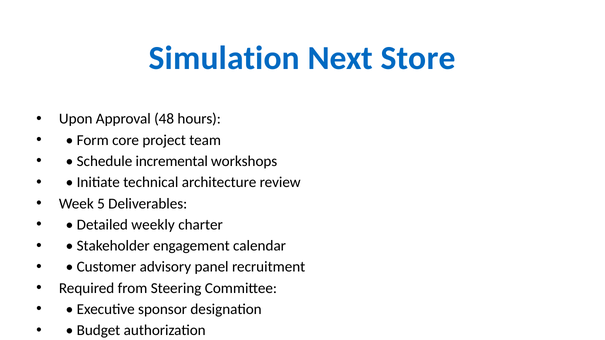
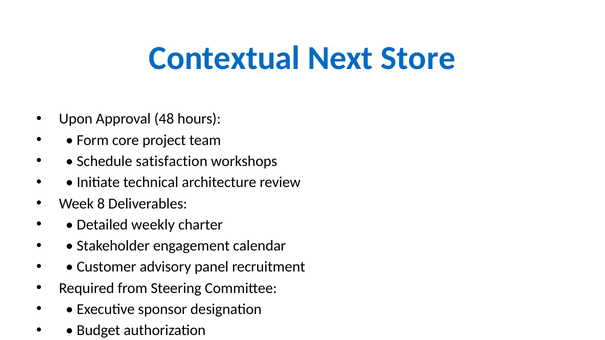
Simulation: Simulation -> Contextual
incremental: incremental -> satisfaction
5: 5 -> 8
